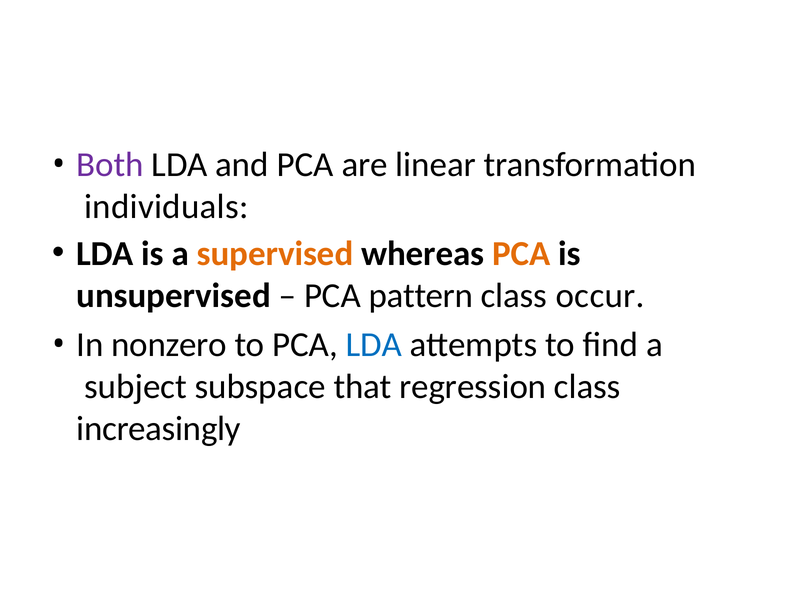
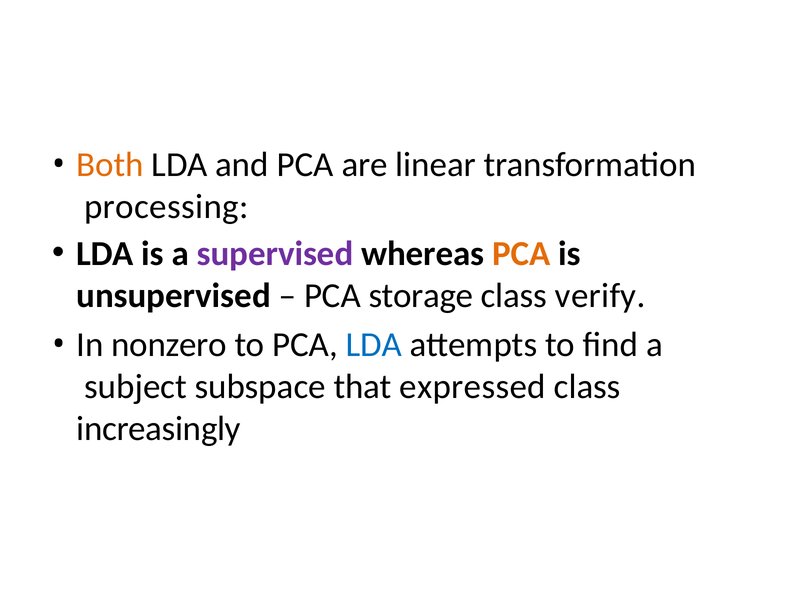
Both colour: purple -> orange
individuals: individuals -> processing
supervised colour: orange -> purple
pattern: pattern -> storage
occur: occur -> verify
regression: regression -> expressed
